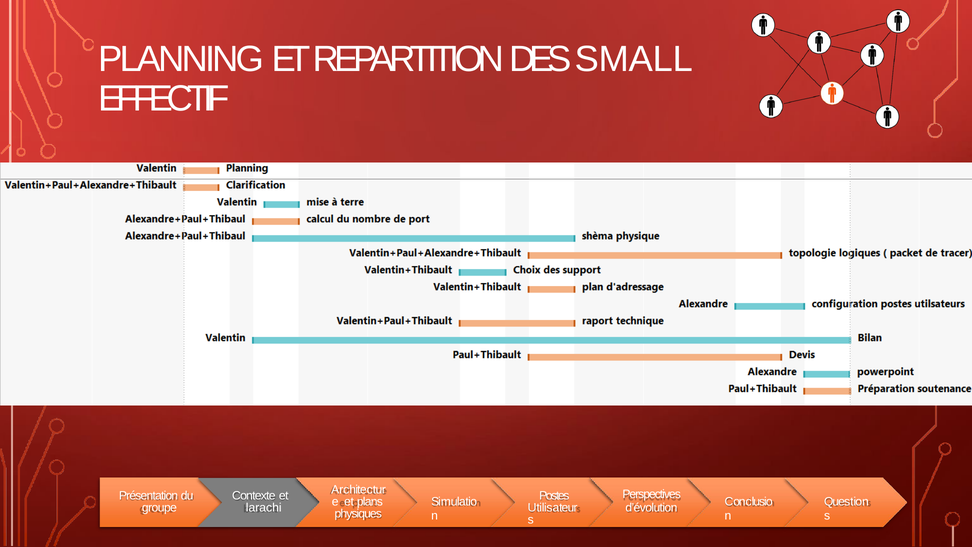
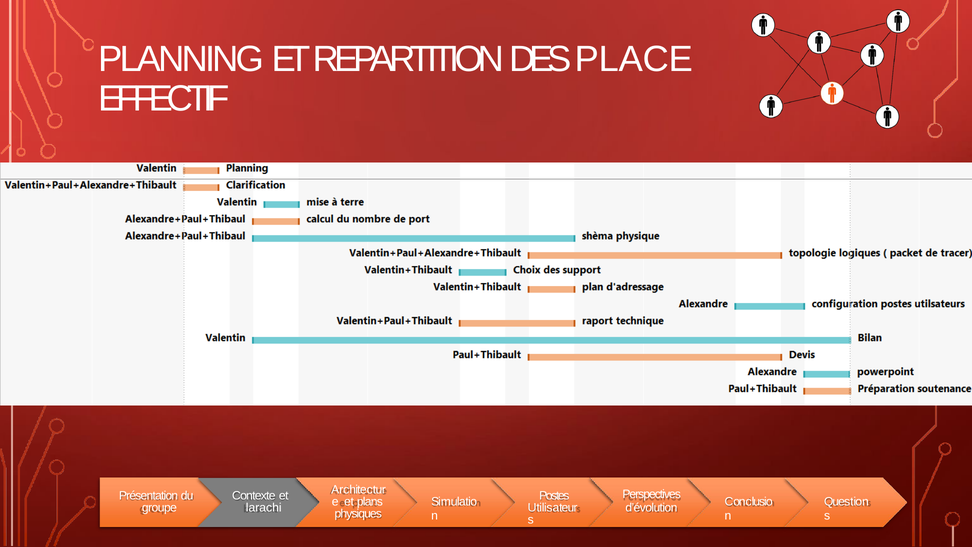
SMALL: SMALL -> PLACE
